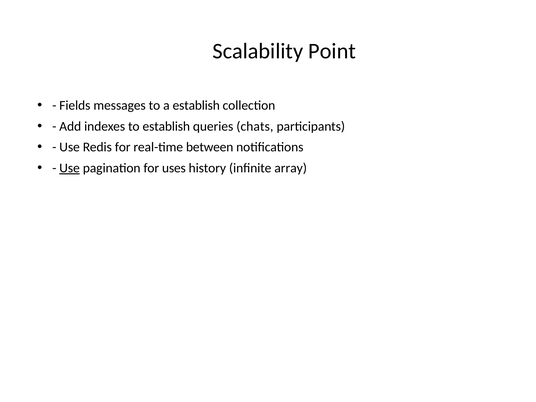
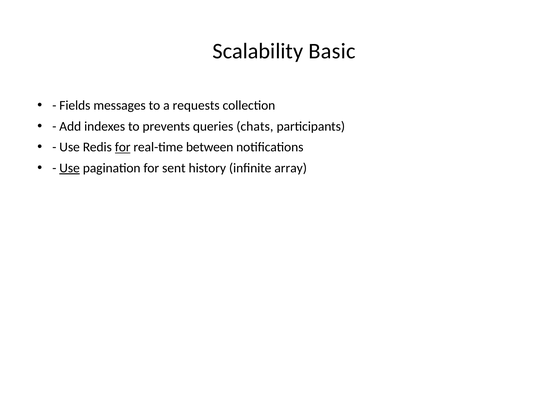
Point: Point -> Basic
a establish: establish -> requests
to establish: establish -> prevents
for at (123, 147) underline: none -> present
uses: uses -> sent
